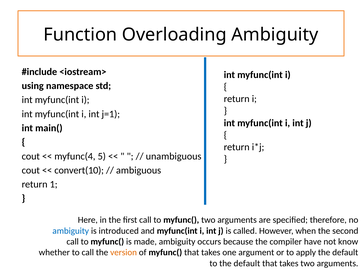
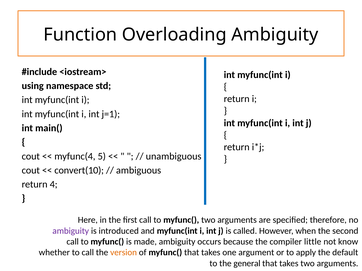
1: 1 -> 4
ambiguity at (71, 231) colour: blue -> purple
have: have -> little
to the default: default -> general
